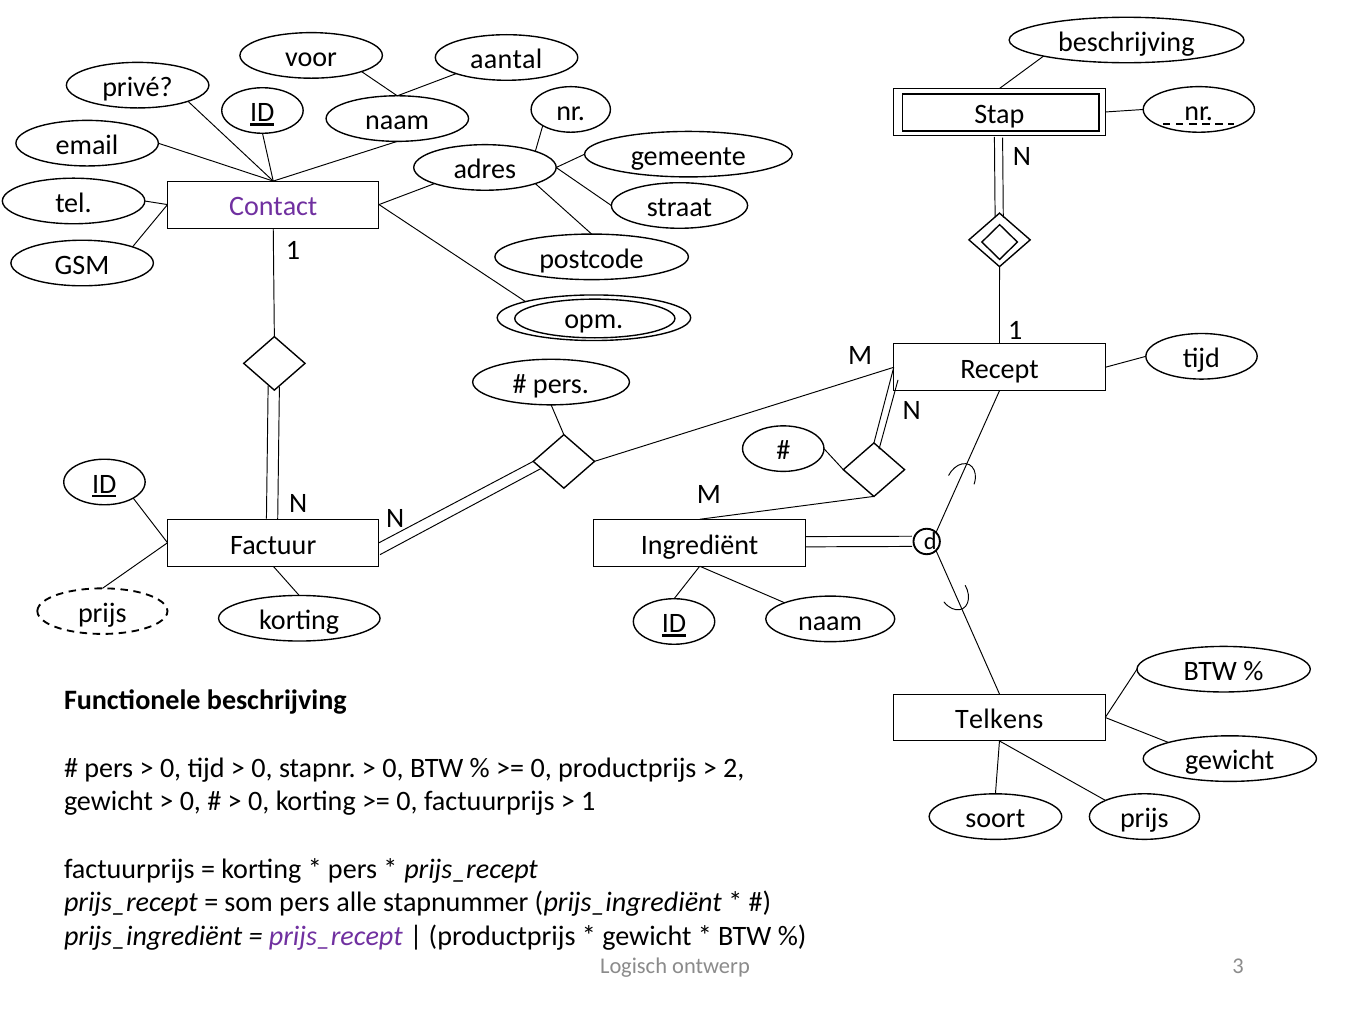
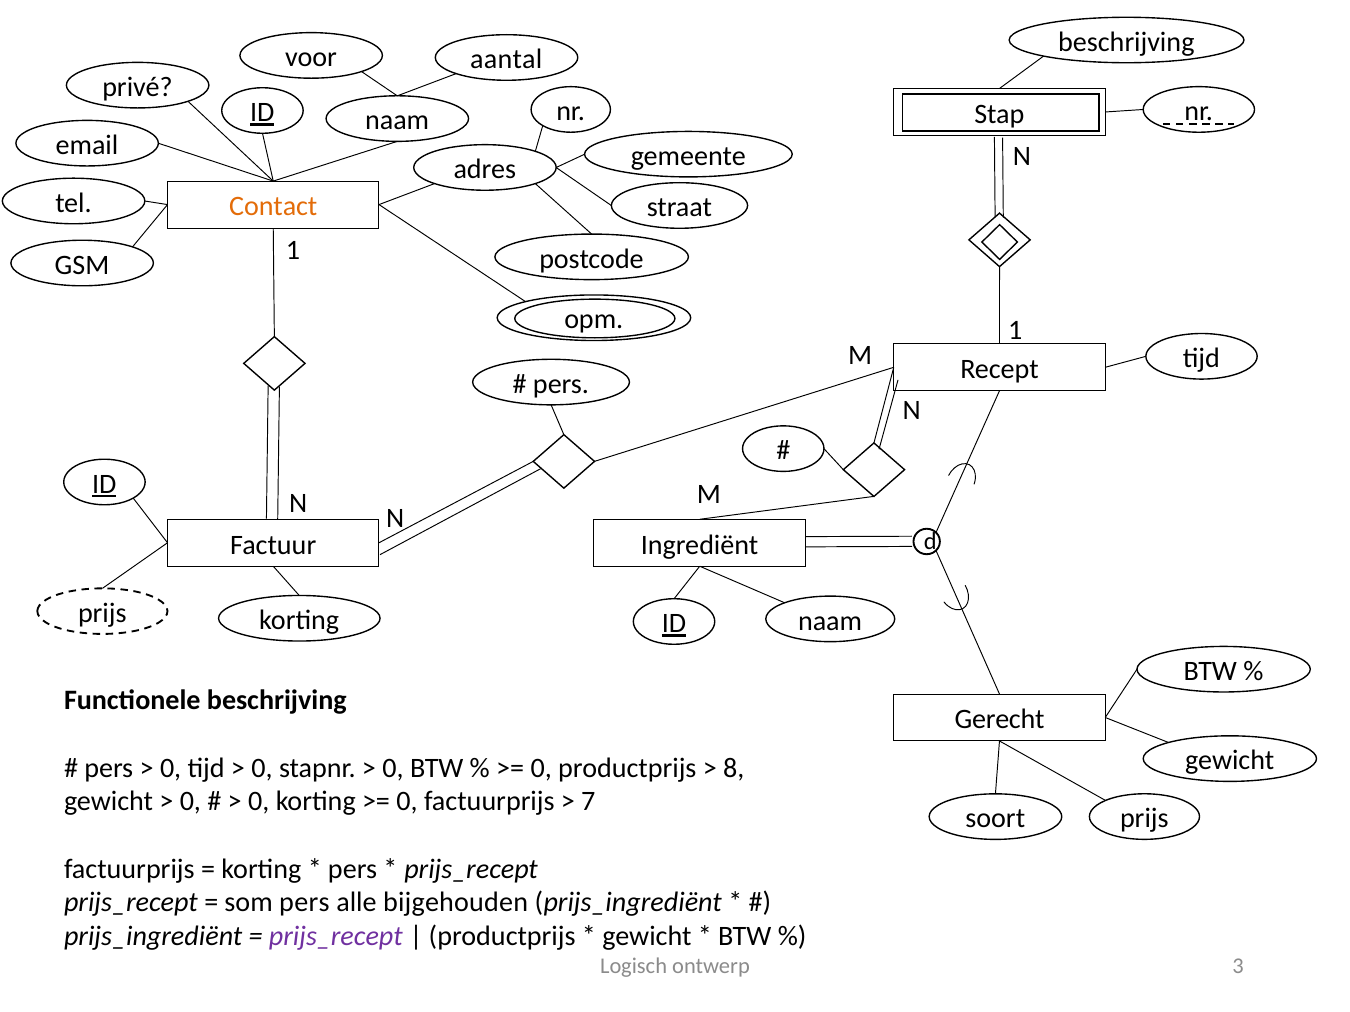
Contact colour: purple -> orange
Telkens: Telkens -> Gerecht
2: 2 -> 8
1 at (588, 802): 1 -> 7
stapnummer: stapnummer -> bijgehouden
